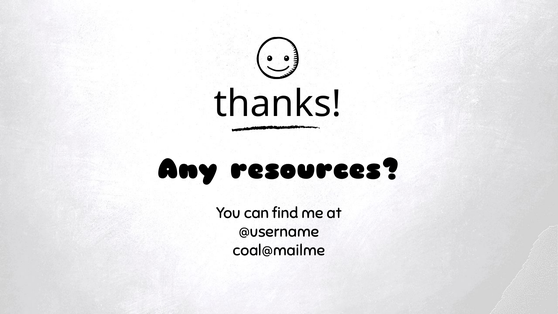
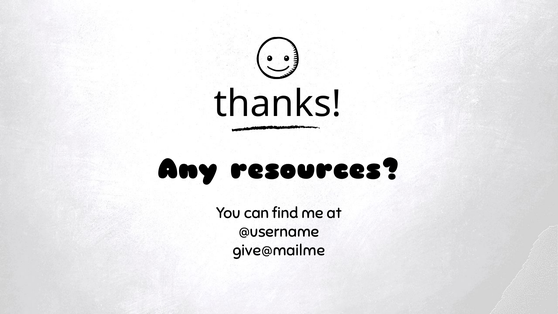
coal@mailme: coal@mailme -> give@mailme
